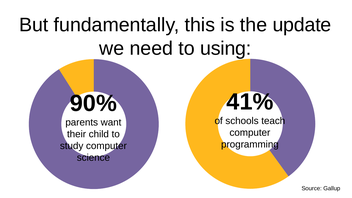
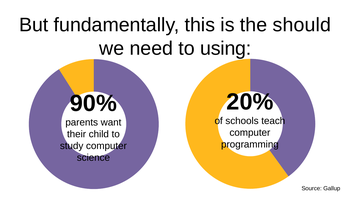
update: update -> should
41%: 41% -> 20%
